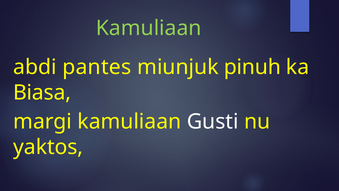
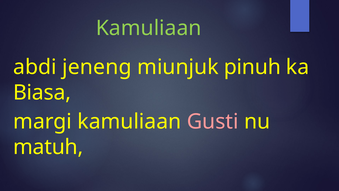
pantes: pantes -> jeneng
Gusti colour: white -> pink
yaktos: yaktos -> matuh
